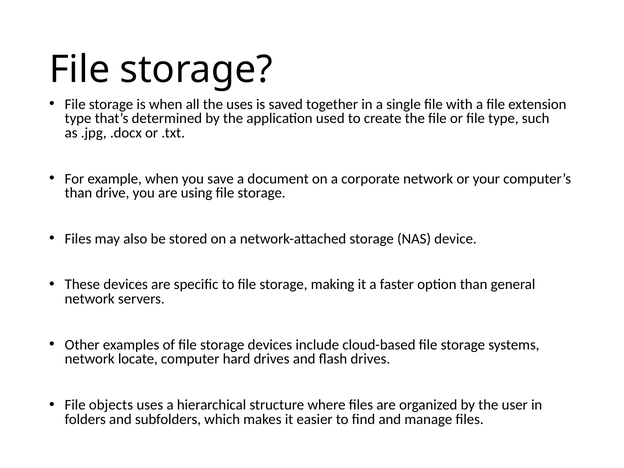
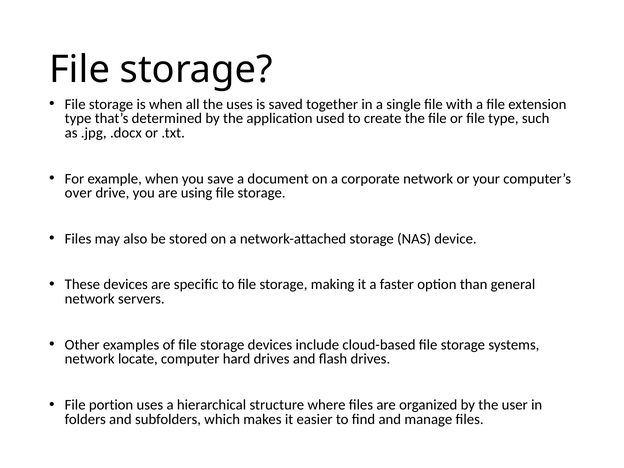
than at (78, 193): than -> over
objects: objects -> portion
